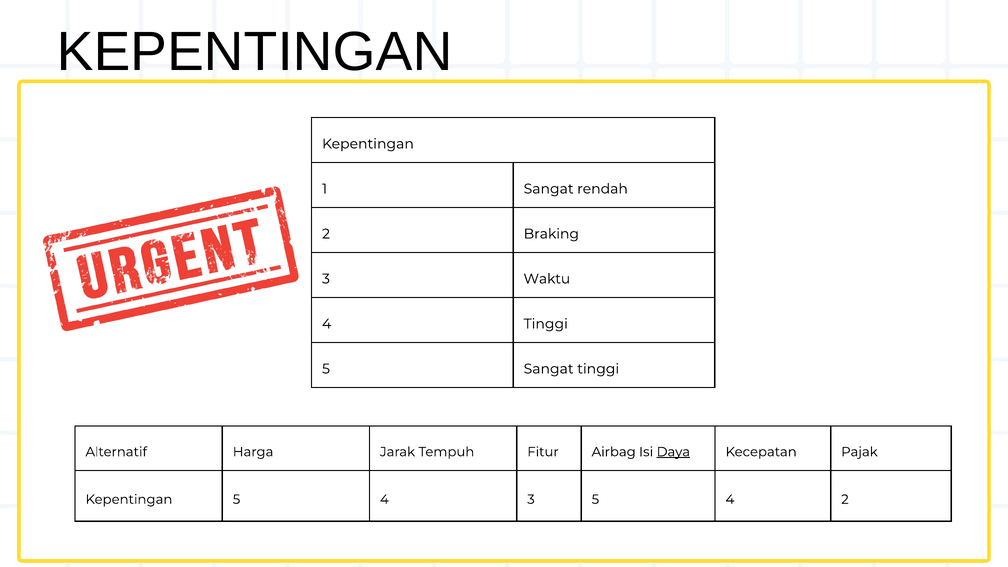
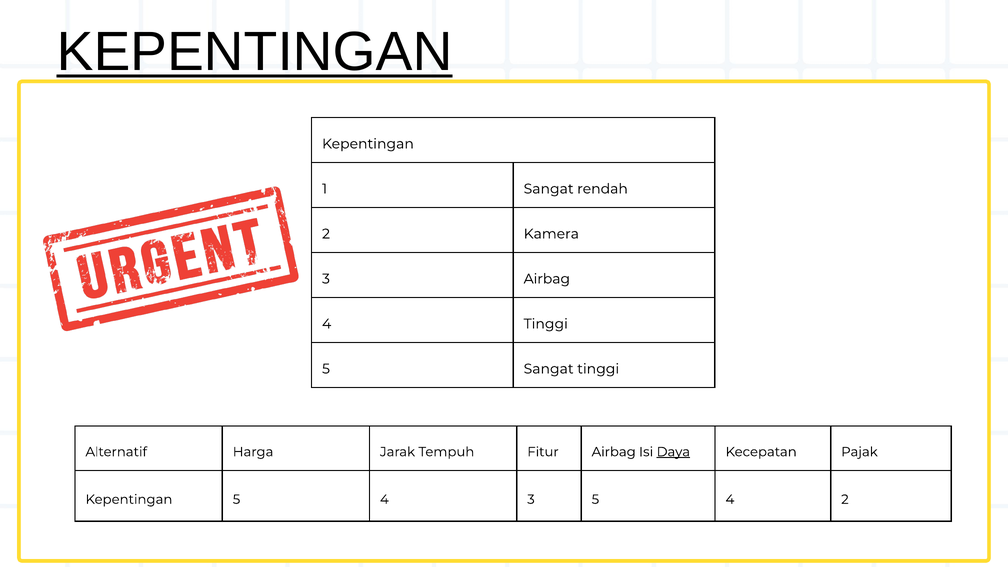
KEPENTINGAN at (255, 52) underline: none -> present
Braking: Braking -> Kamera
3 Waktu: Waktu -> Airbag
